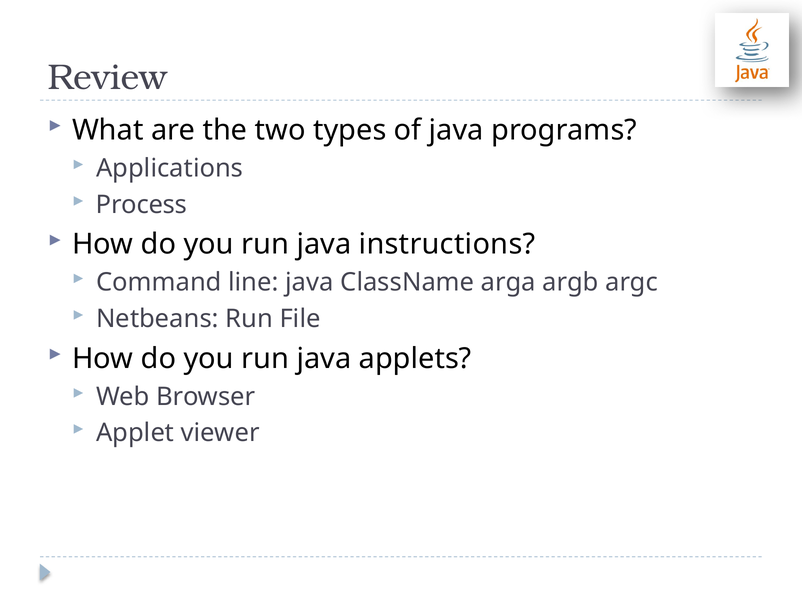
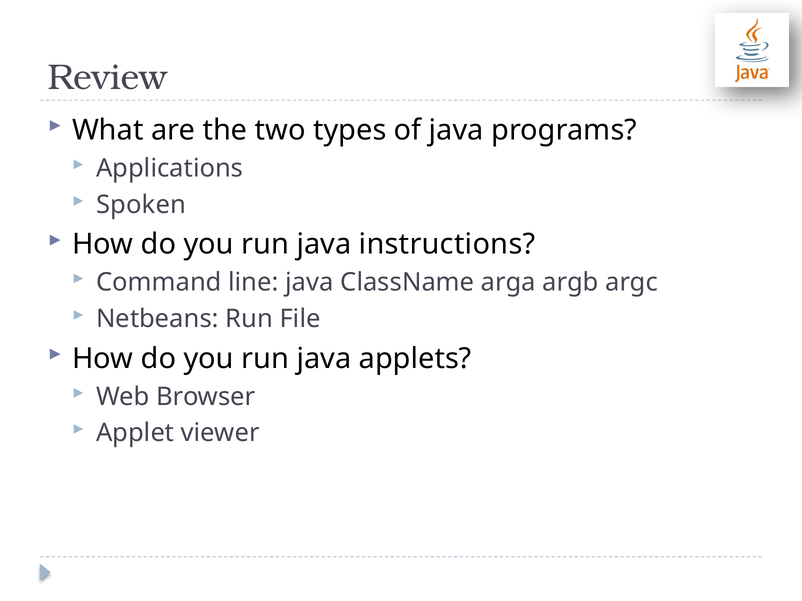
Process: Process -> Spoken
